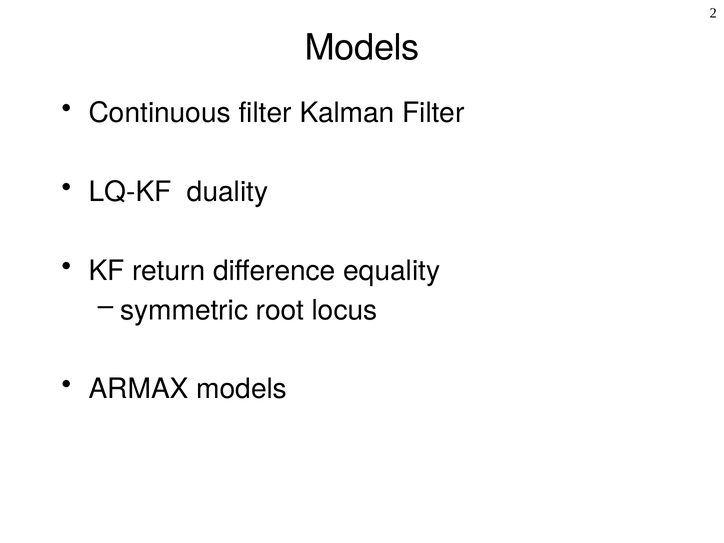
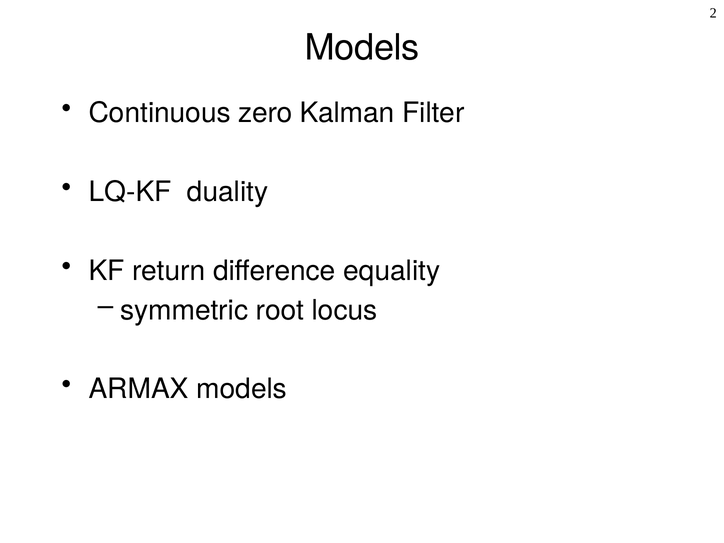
Continuous filter: filter -> zero
